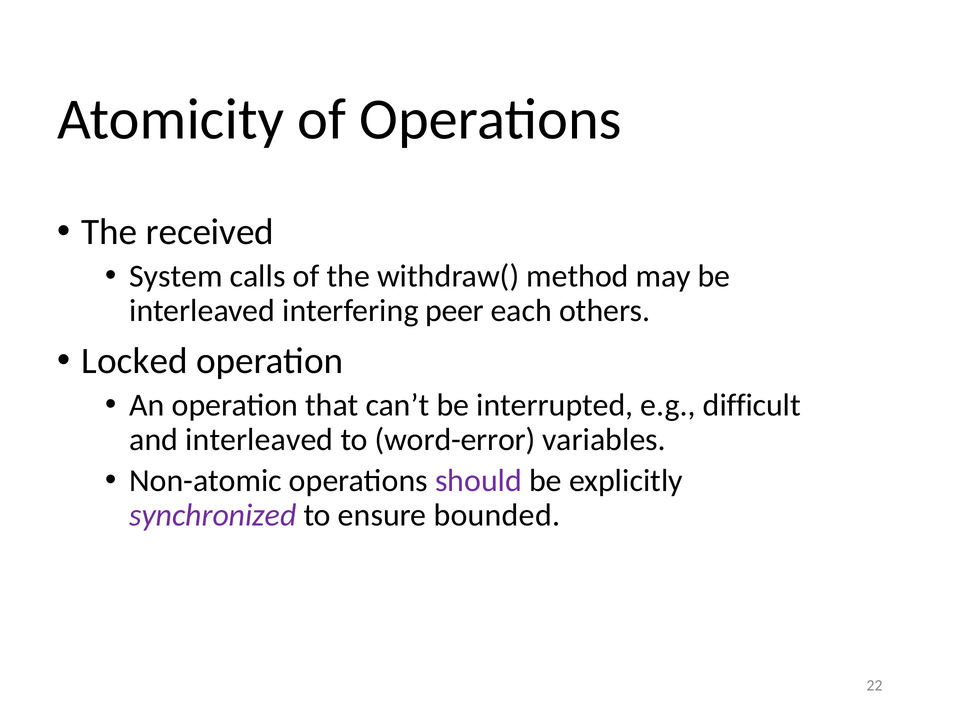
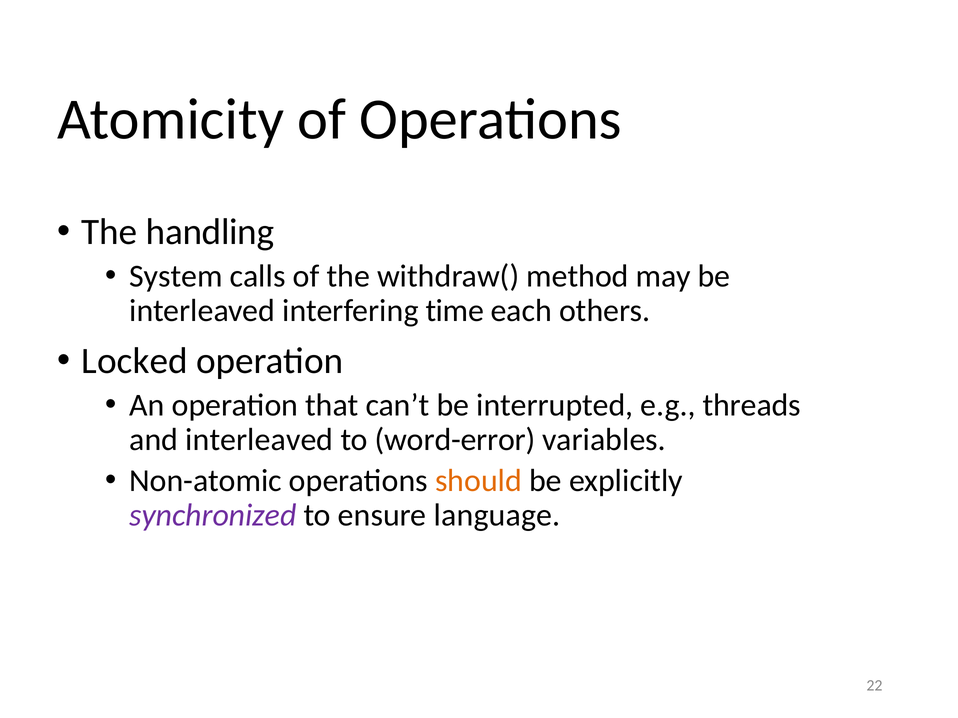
received: received -> handling
peer: peer -> time
difficult: difficult -> threads
should colour: purple -> orange
bounded: bounded -> language
